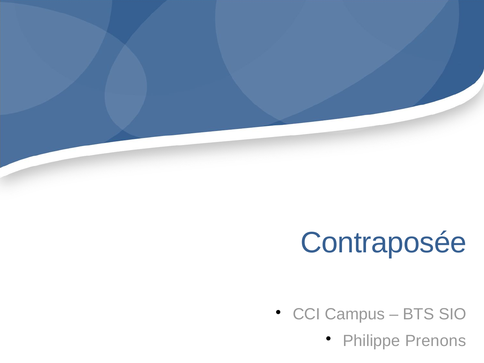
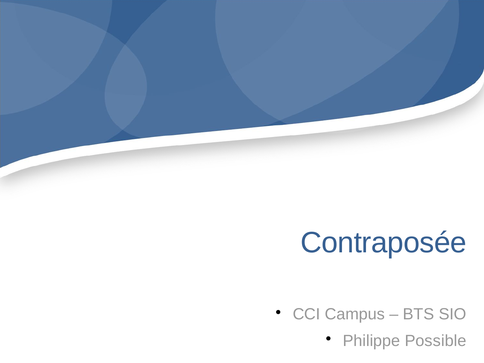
Prenons: Prenons -> Possible
